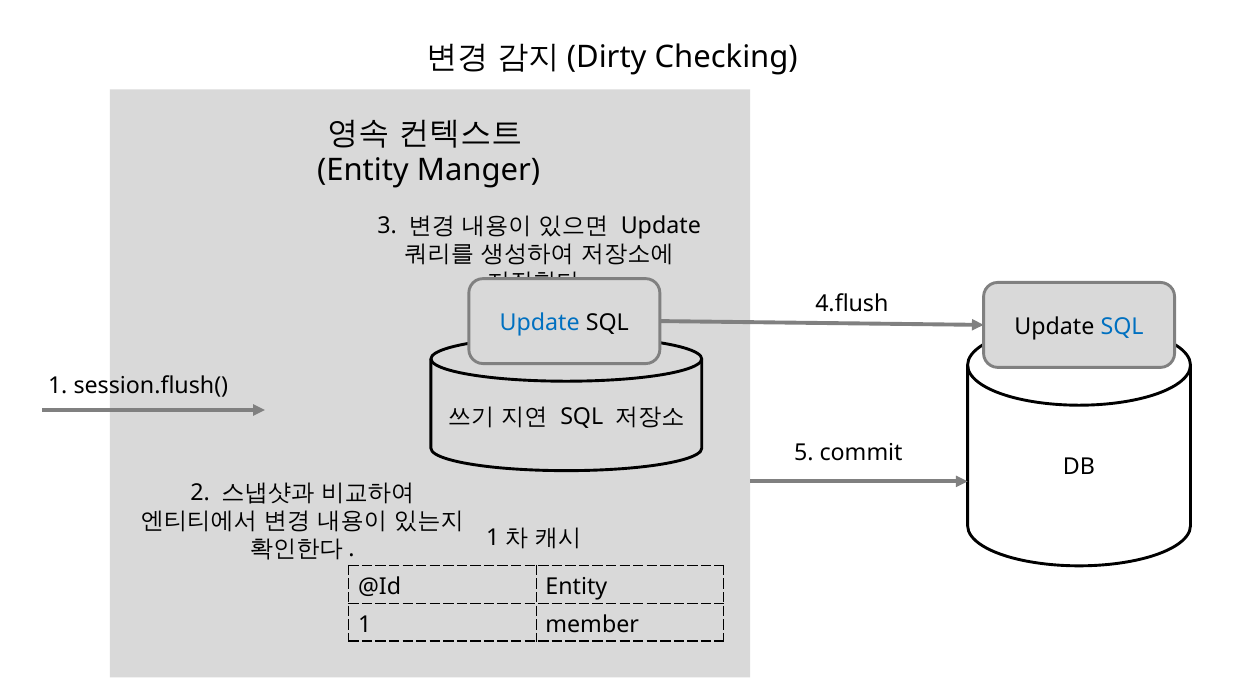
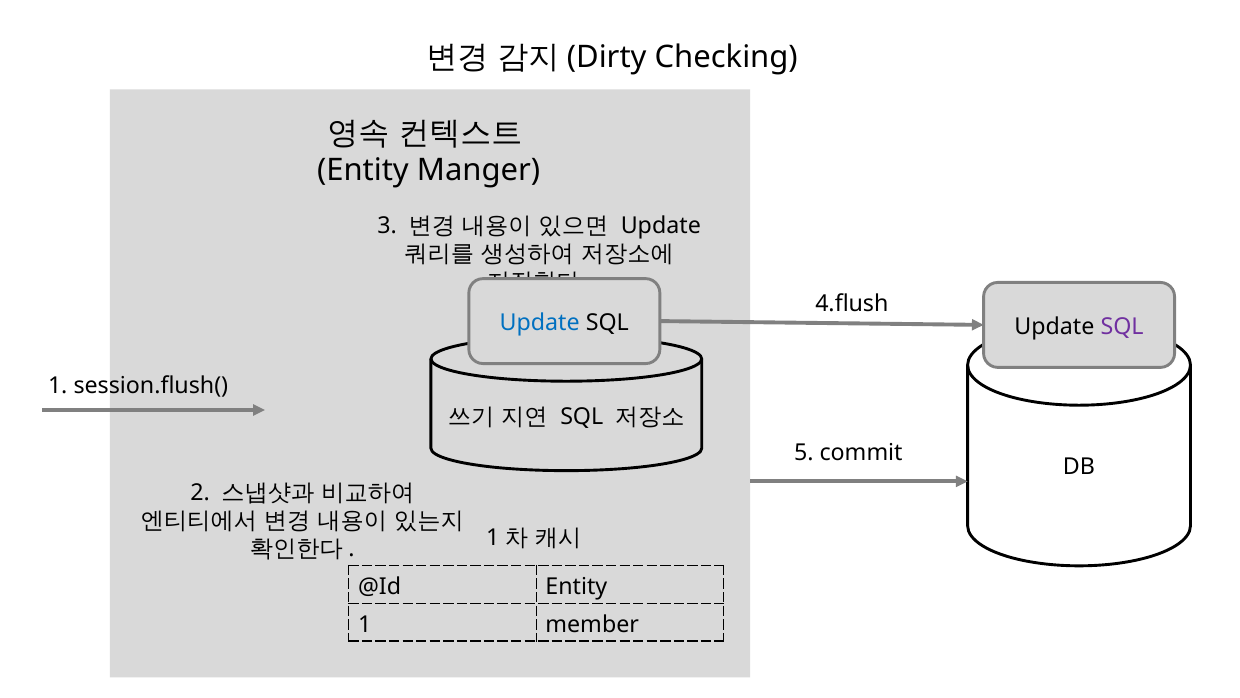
SQL at (1122, 326) colour: blue -> purple
